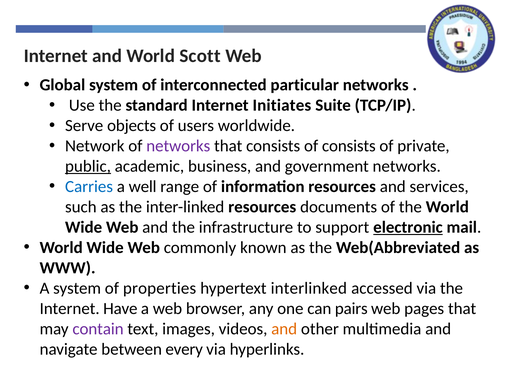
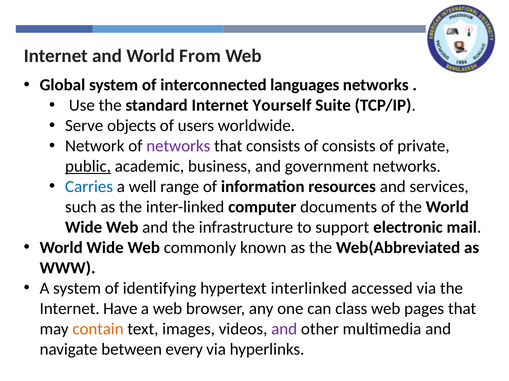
Scott: Scott -> From
particular: particular -> languages
Initiates: Initiates -> Yourself
inter-linked resources: resources -> computer
electronic underline: present -> none
properties: properties -> identifying
pairs: pairs -> class
contain colour: purple -> orange
and at (284, 330) colour: orange -> purple
